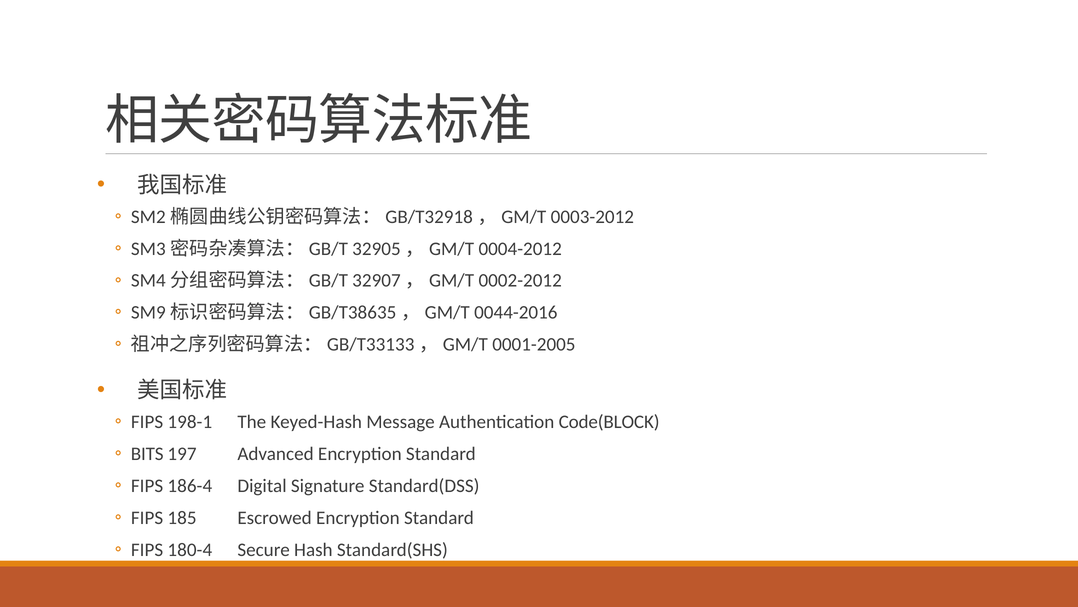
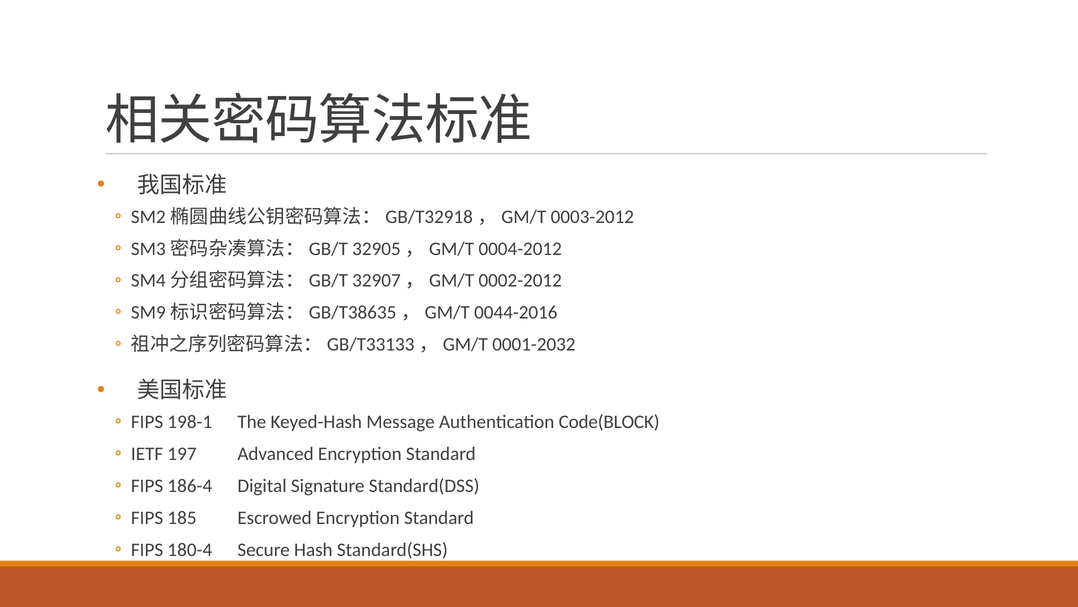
0001-2005: 0001-2005 -> 0001-2032
BITS: BITS -> IETF
